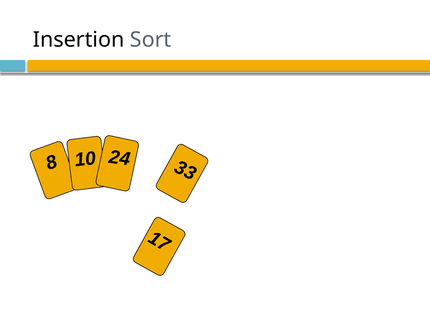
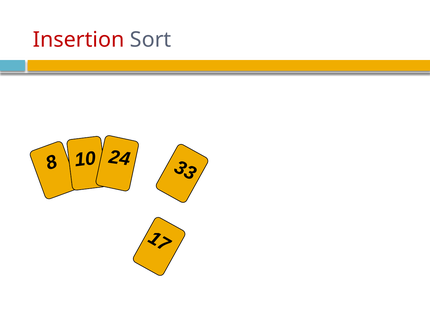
Insertion colour: black -> red
